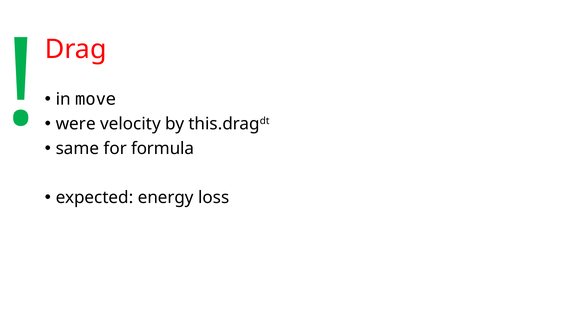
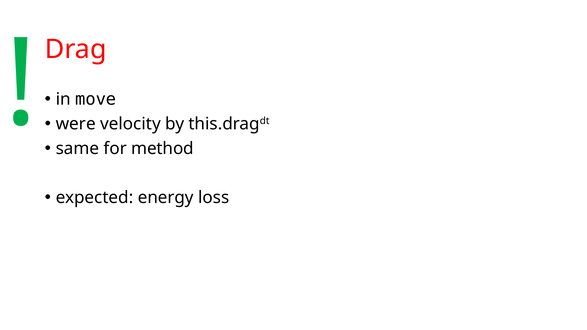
formula: formula -> method
